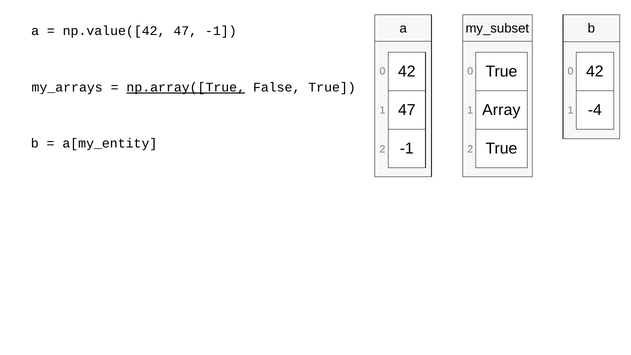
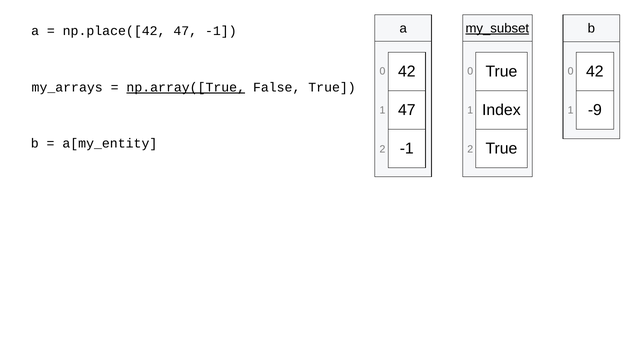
my_subset underline: none -> present
np.value([42: np.value([42 -> np.place([42
Array: Array -> Index
-4: -4 -> -9
